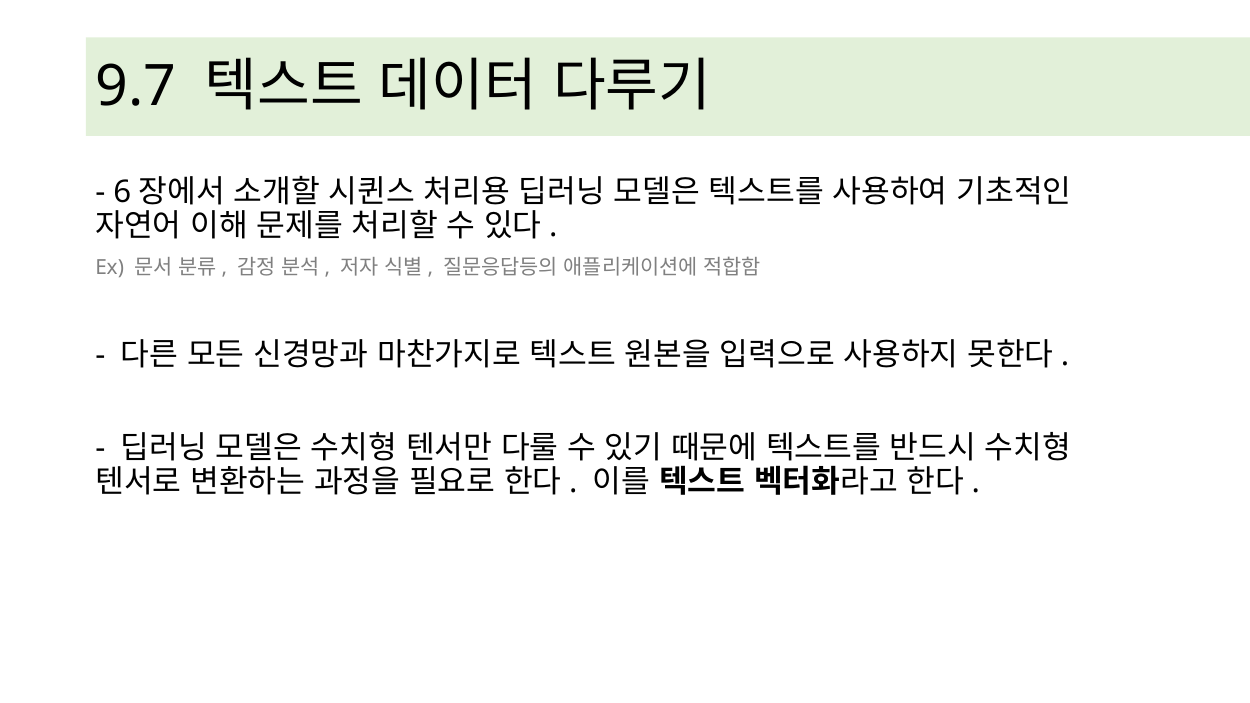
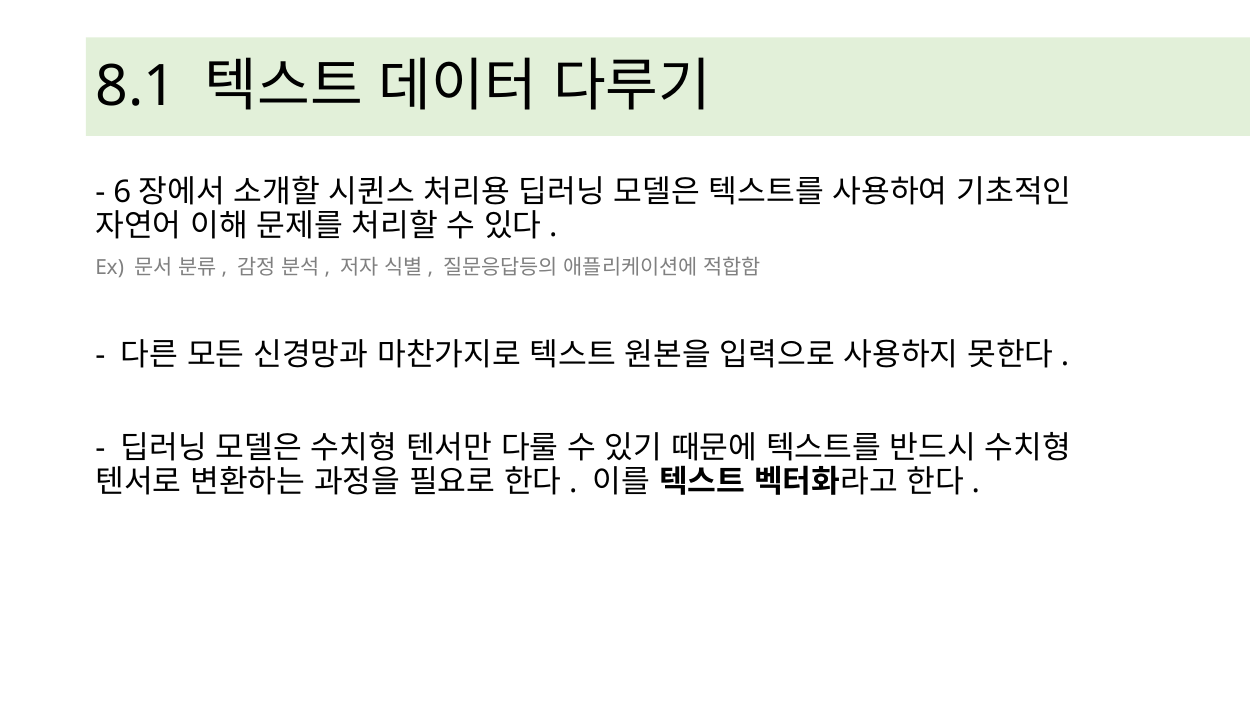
9.7: 9.7 -> 8.1
